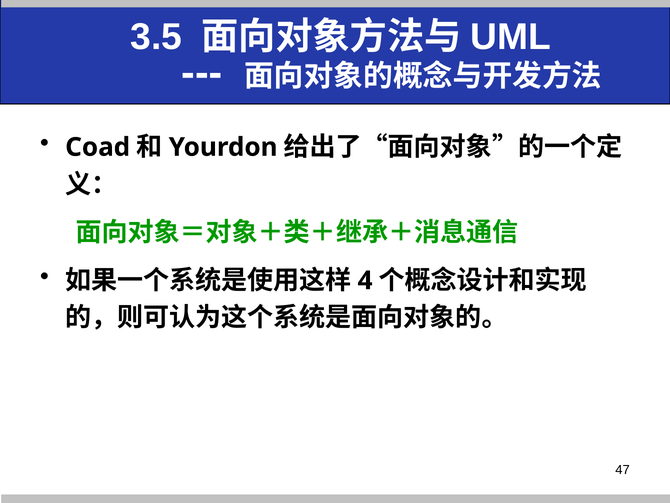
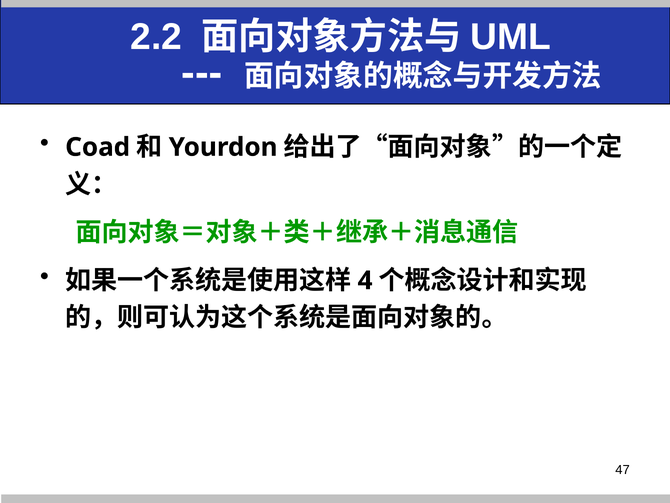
3.5: 3.5 -> 2.2
